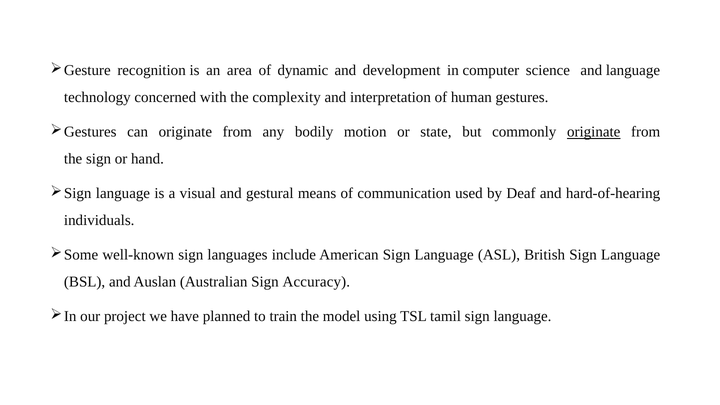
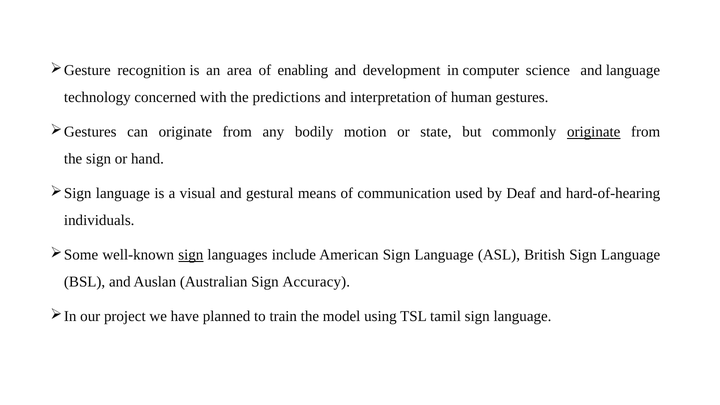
dynamic: dynamic -> enabling
complexity: complexity -> predictions
sign at (191, 255) underline: none -> present
